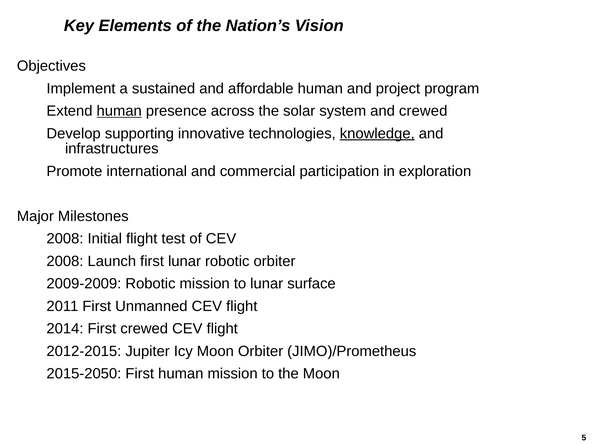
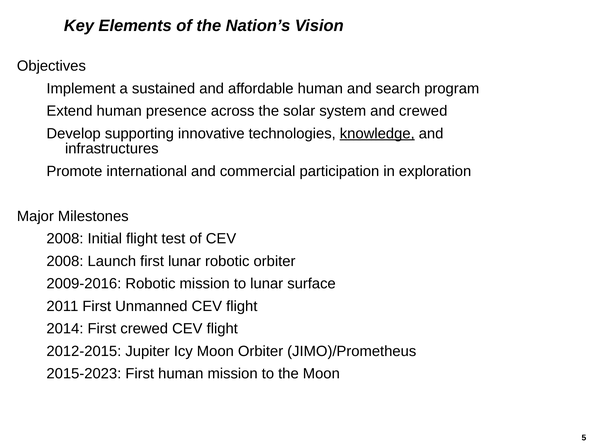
project: project -> search
human at (119, 111) underline: present -> none
2009-2009: 2009-2009 -> 2009-2016
2015-2050: 2015-2050 -> 2015-2023
